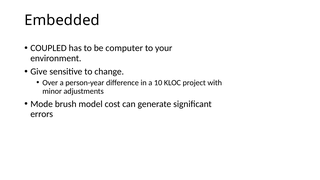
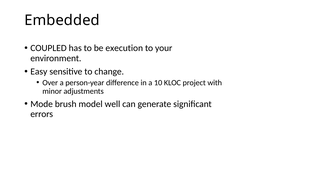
computer: computer -> execution
Give: Give -> Easy
cost: cost -> well
